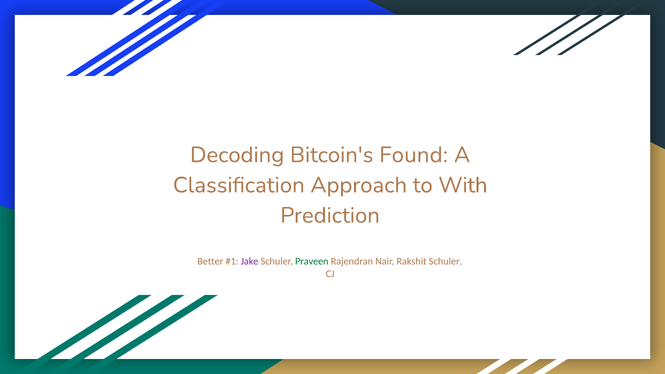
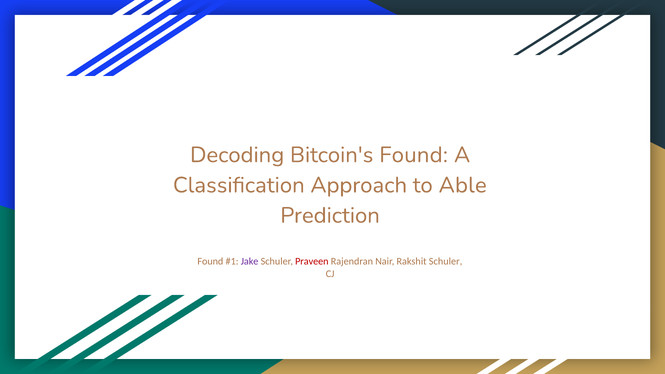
With: With -> Able
Better at (210, 261): Better -> Found
Praveen colour: green -> red
